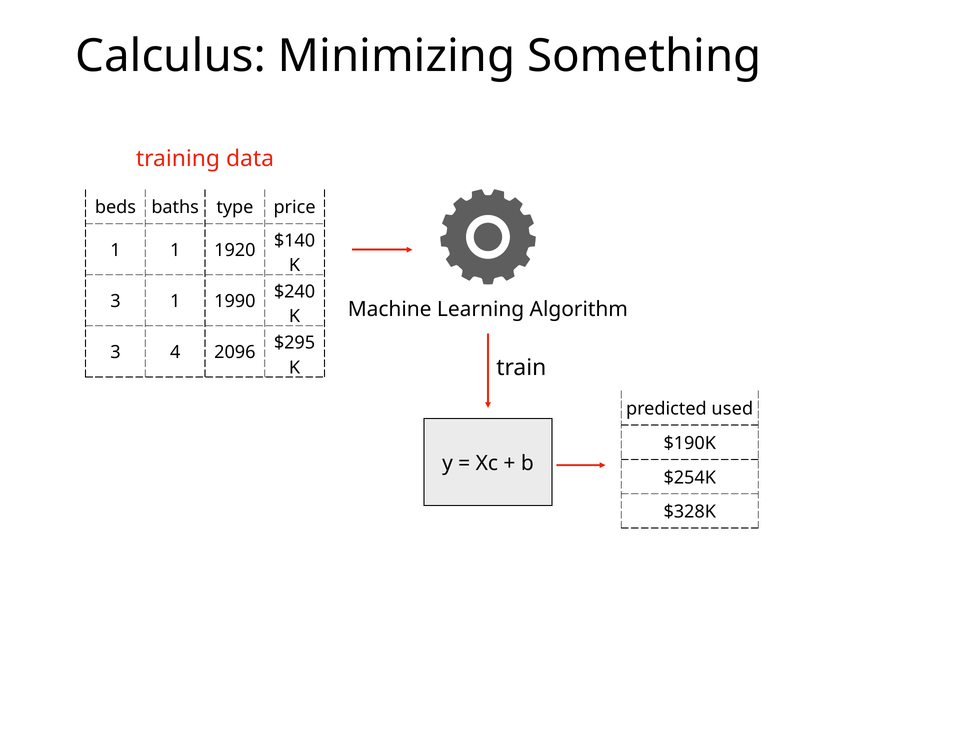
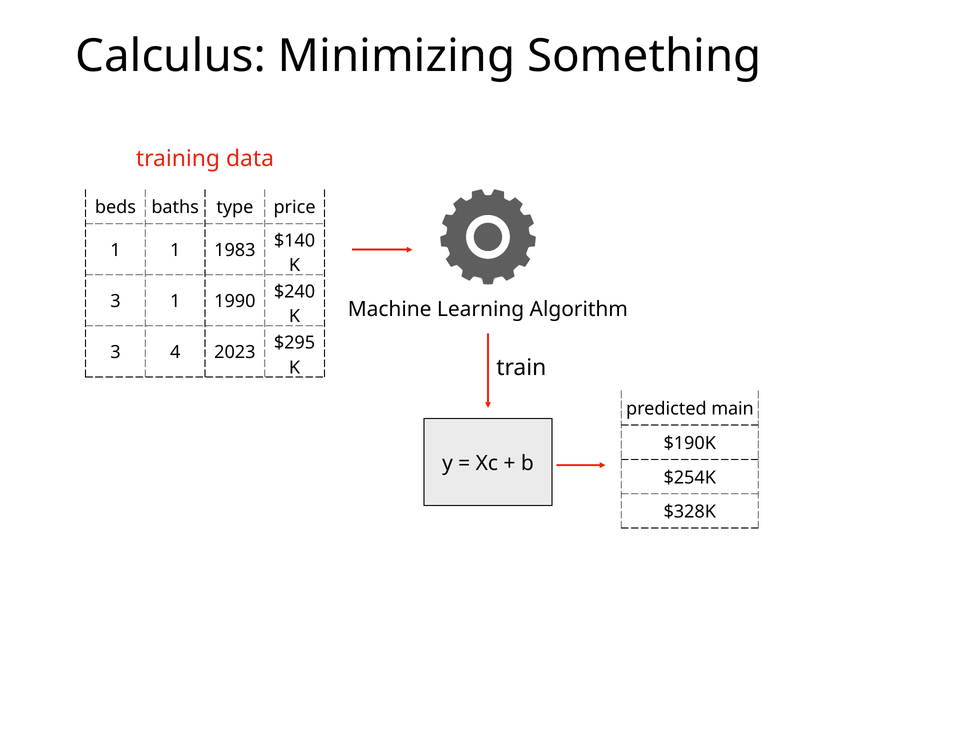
1920: 1920 -> 1983
2096: 2096 -> 2023
used: used -> main
